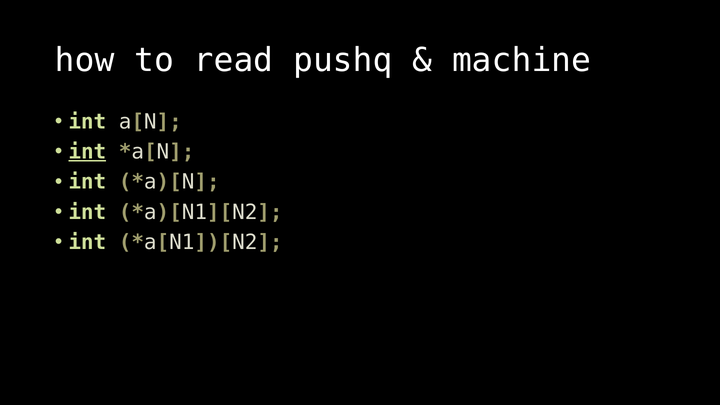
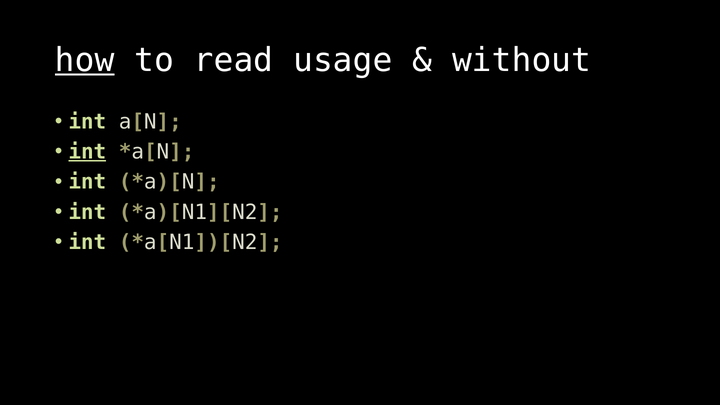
how underline: none -> present
pushq: pushq -> usage
machine: machine -> without
